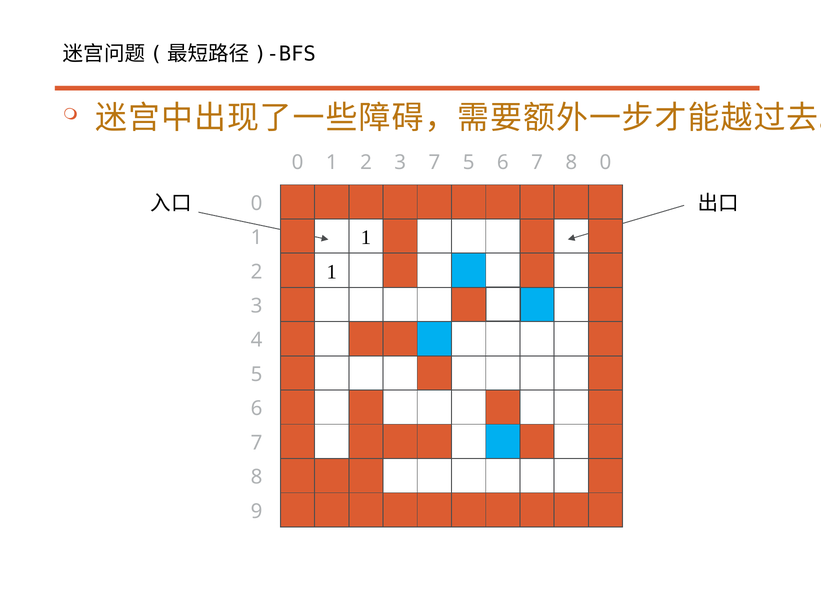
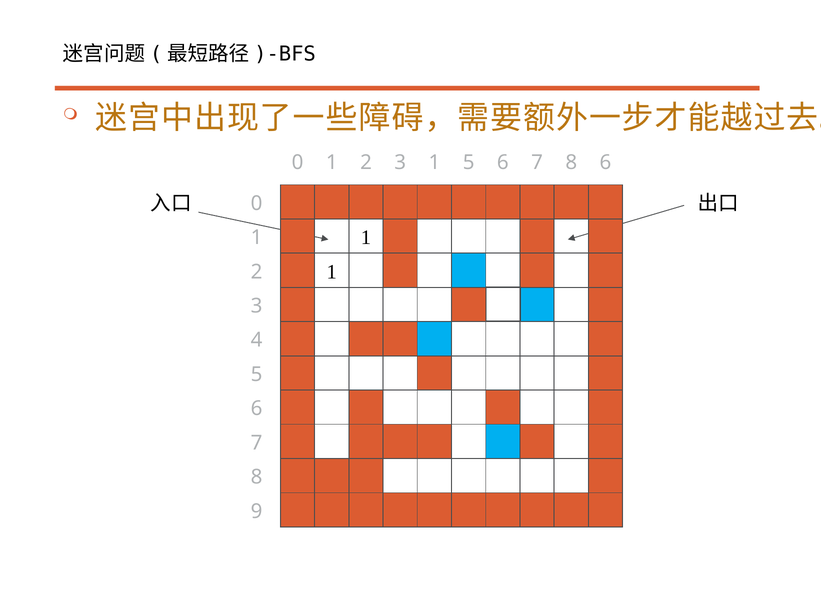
3 7: 7 -> 1
0 at (605, 162): 0 -> 6
